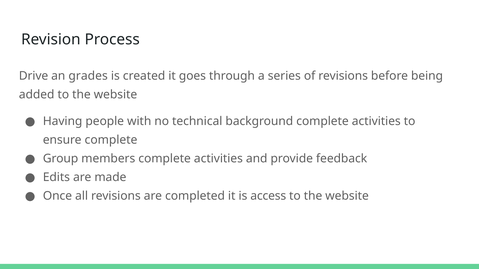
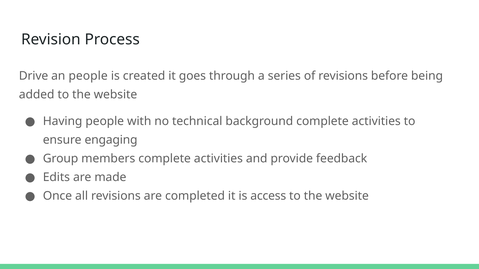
an grades: grades -> people
ensure complete: complete -> engaging
